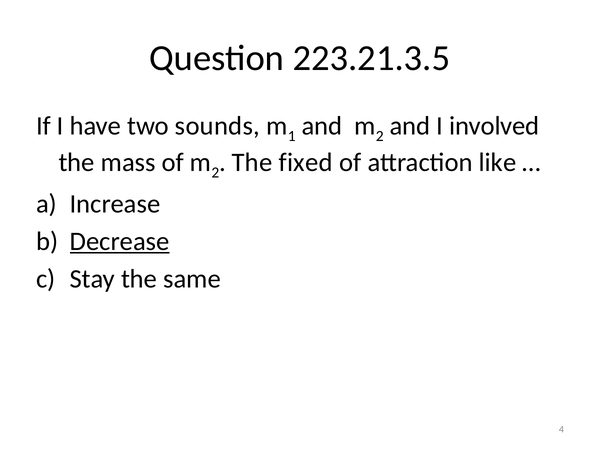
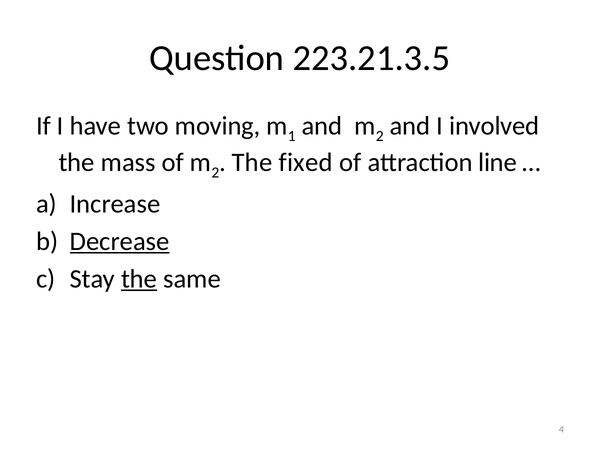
sounds: sounds -> moving
like: like -> line
the at (139, 279) underline: none -> present
